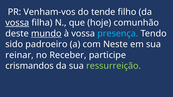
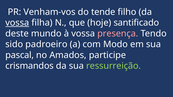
comunhão: comunhão -> santificado
mundo underline: present -> none
presença colour: light blue -> pink
Neste: Neste -> Modo
reinar: reinar -> pascal
Receber: Receber -> Amados
